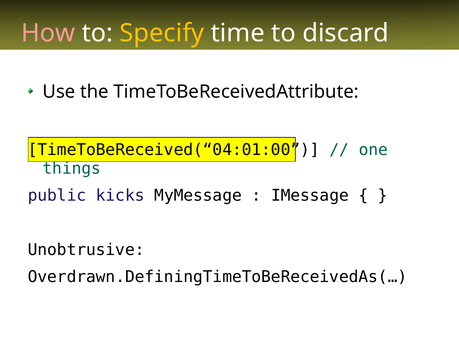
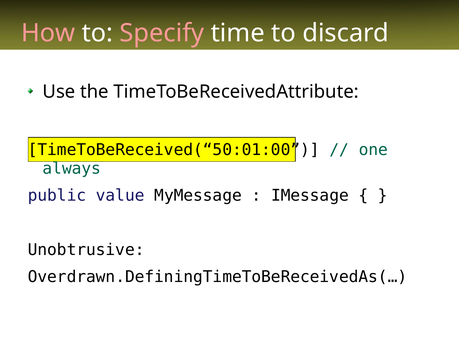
Specify colour: yellow -> pink
TimeToBeReceived(“04:01:00: TimeToBeReceived(“04:01:00 -> TimeToBeReceived(“50:01:00
things: things -> always
kicks: kicks -> value
